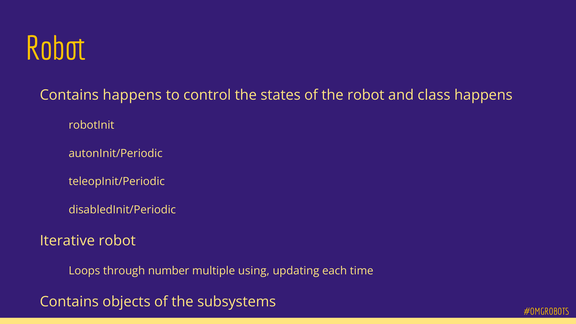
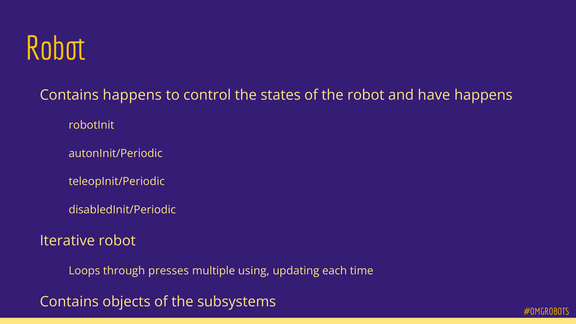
class: class -> have
number: number -> presses
